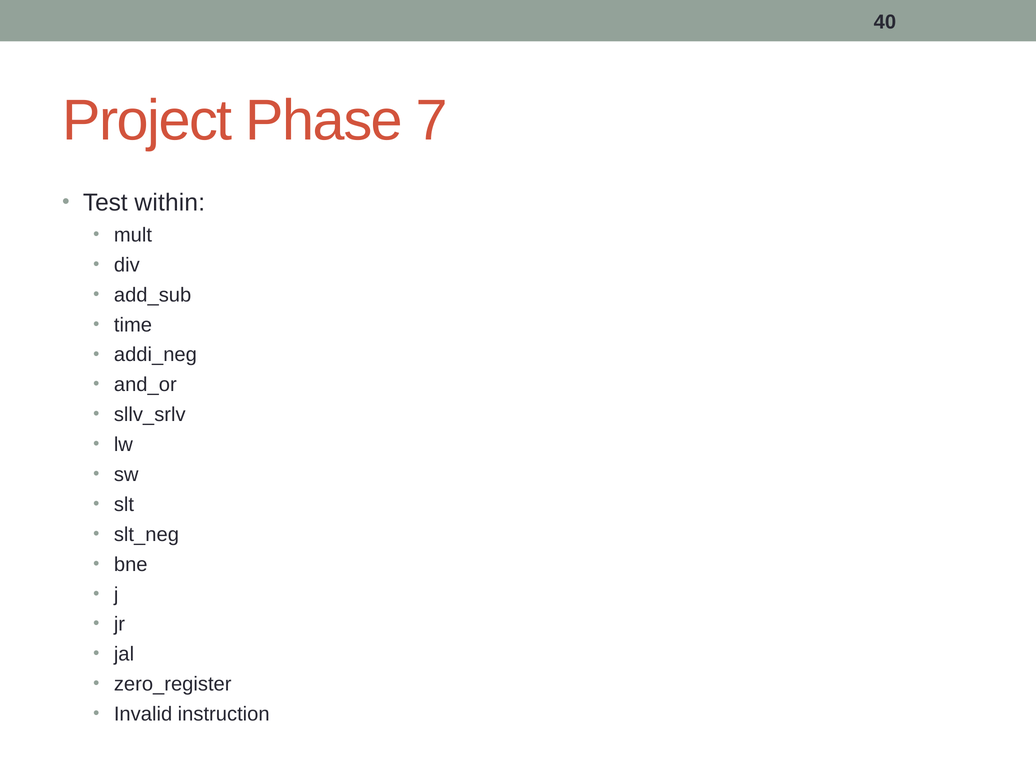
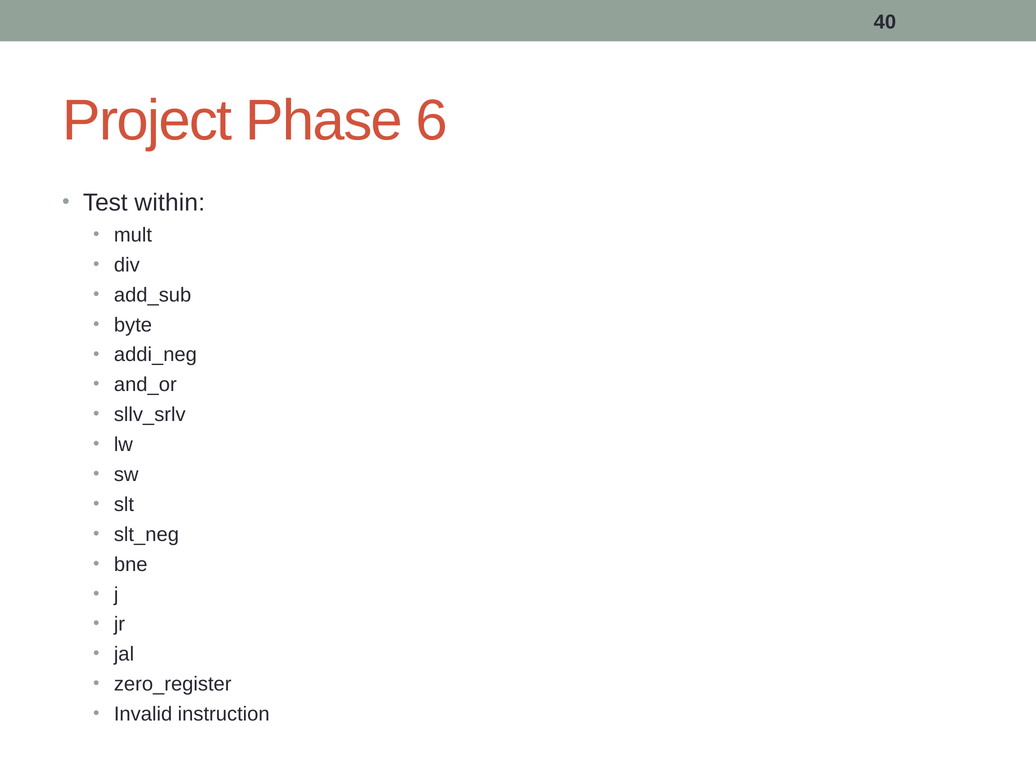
7: 7 -> 6
time: time -> byte
